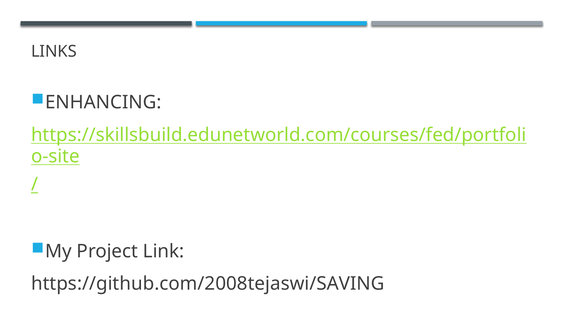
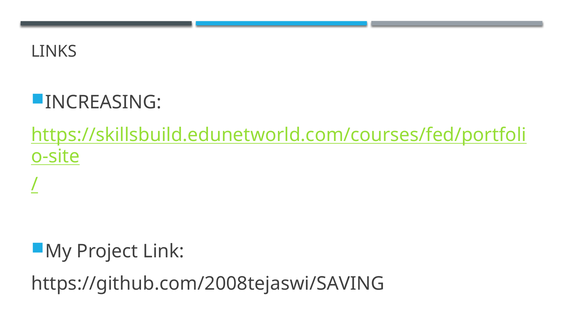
ENHANCING: ENHANCING -> INCREASING
